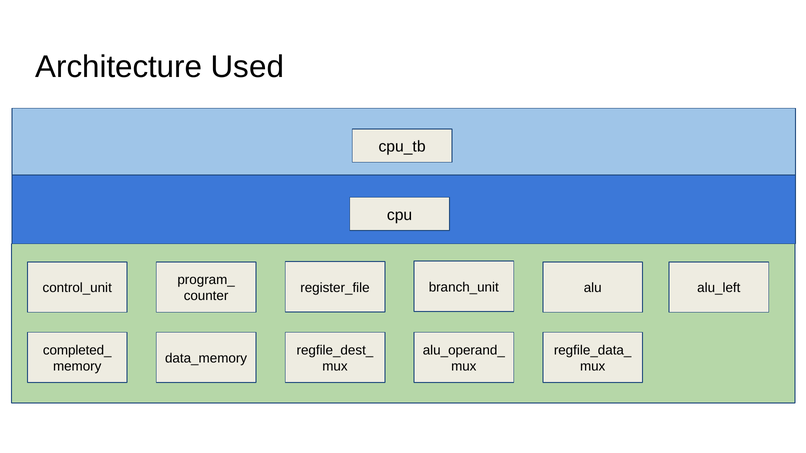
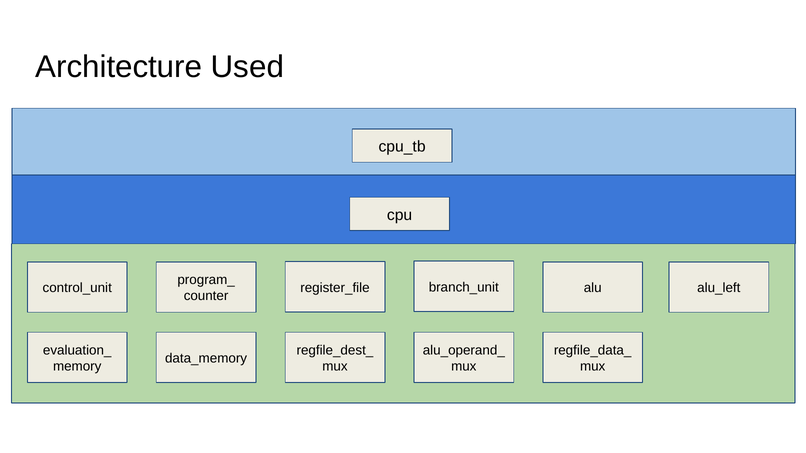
completed_: completed_ -> evaluation_
